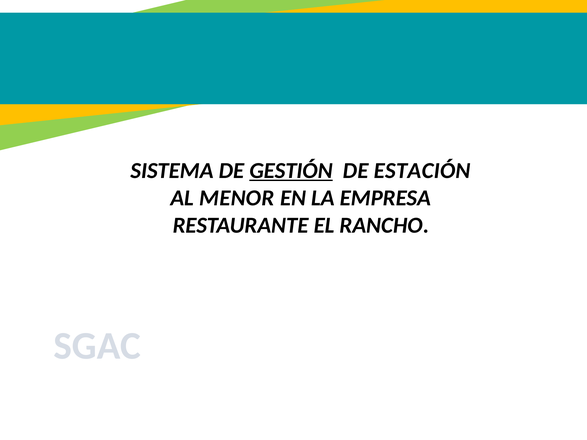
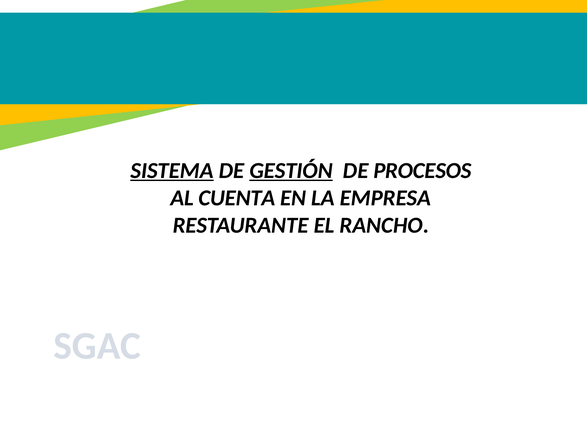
SISTEMA underline: none -> present
ESTACIÓN: ESTACIÓN -> PROCESOS
MENOR: MENOR -> CUENTA
